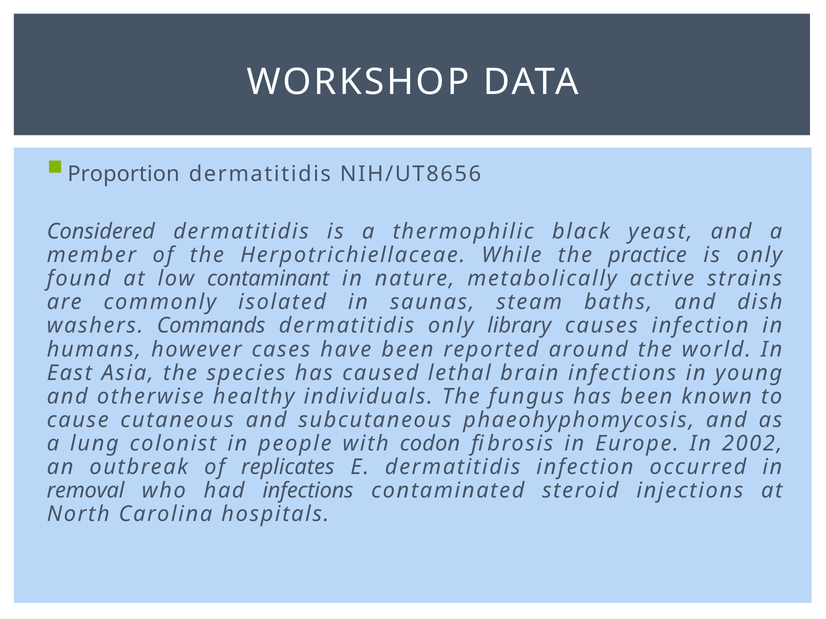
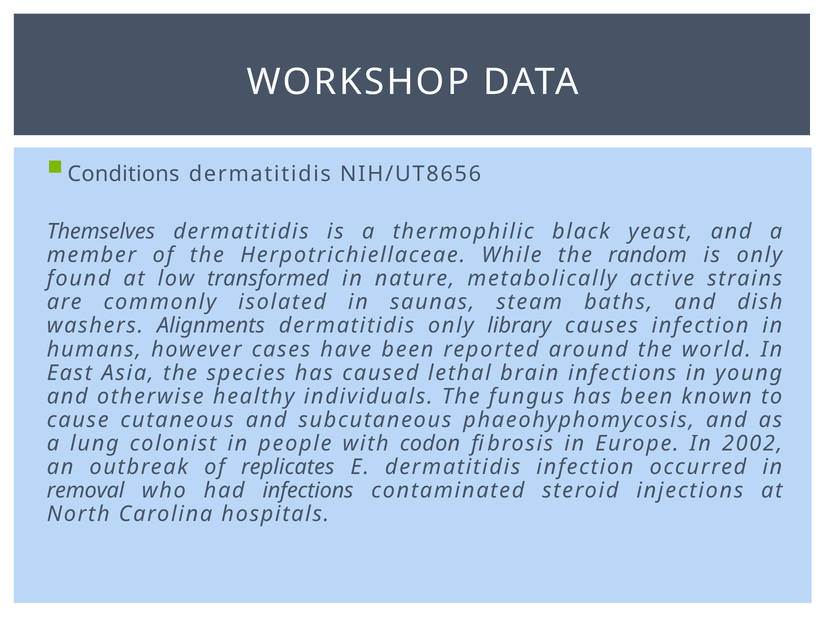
Proportion: Proportion -> Conditions
Considered: Considered -> Themselves
practice: practice -> random
contaminant: contaminant -> transformed
Commands: Commands -> Alignments
